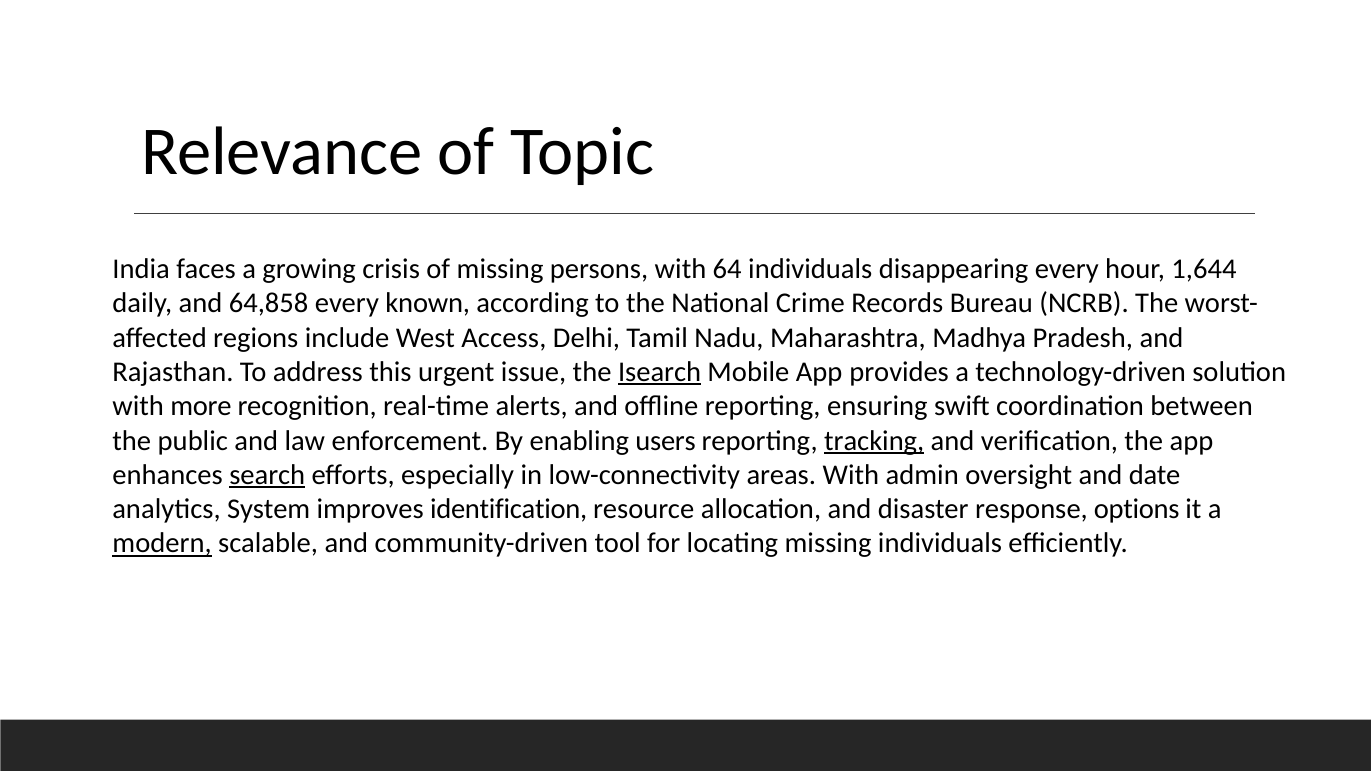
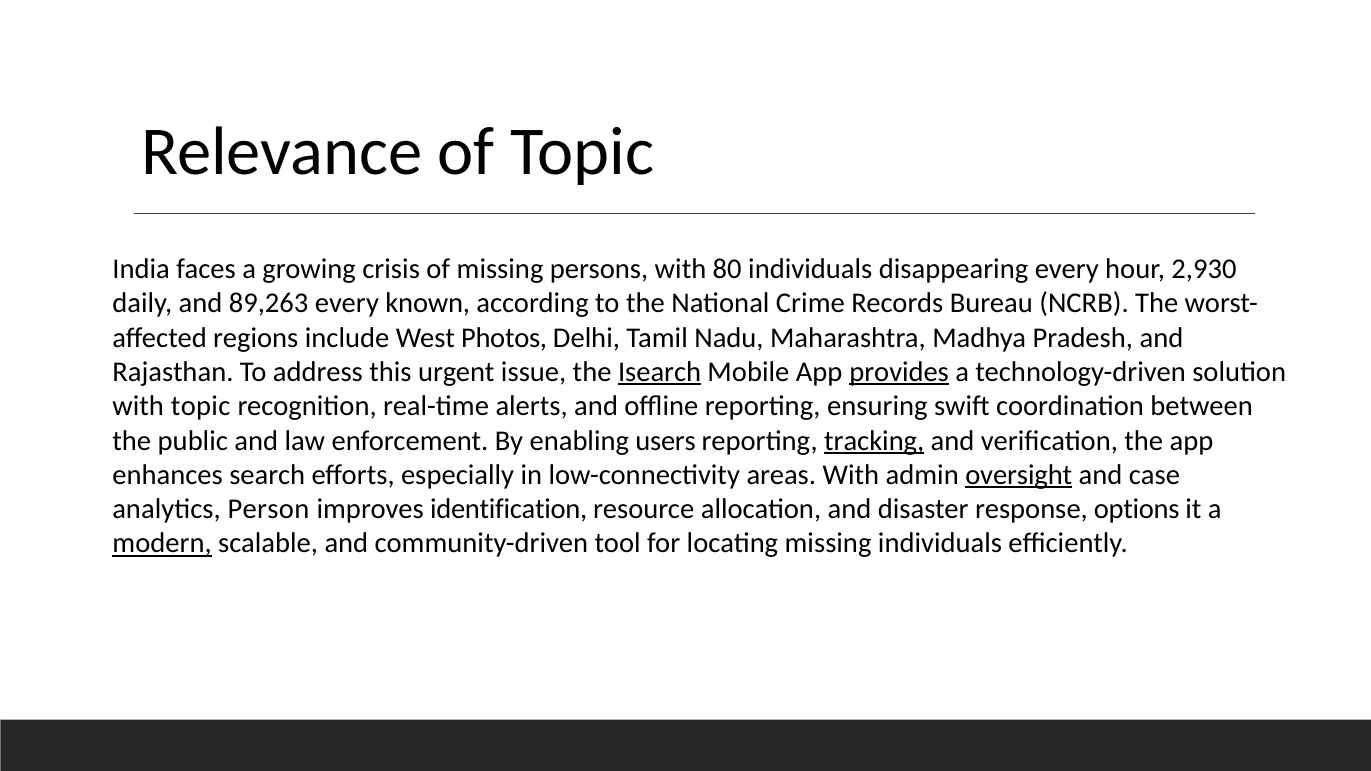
64: 64 -> 80
1,644: 1,644 -> 2,930
64,858: 64,858 -> 89,263
Access: Access -> Photos
provides underline: none -> present
with more: more -> topic
search underline: present -> none
oversight underline: none -> present
date: date -> case
System: System -> Person
